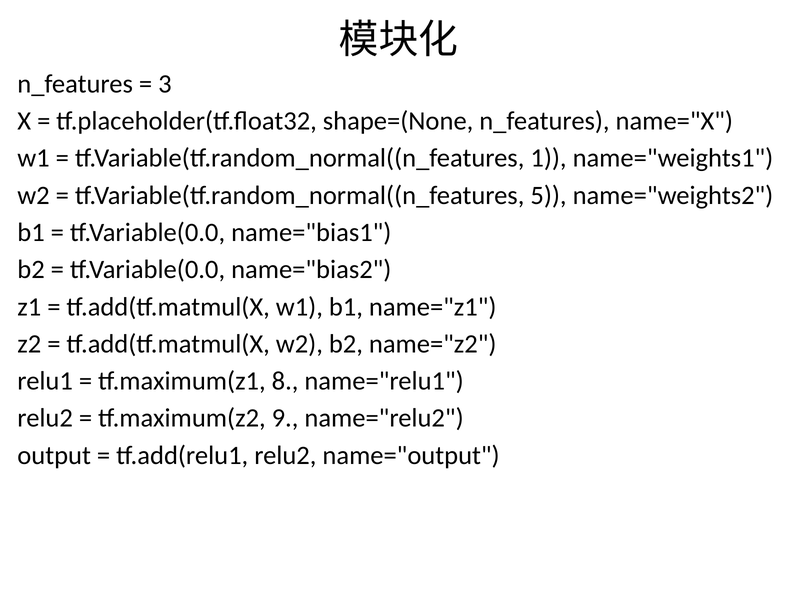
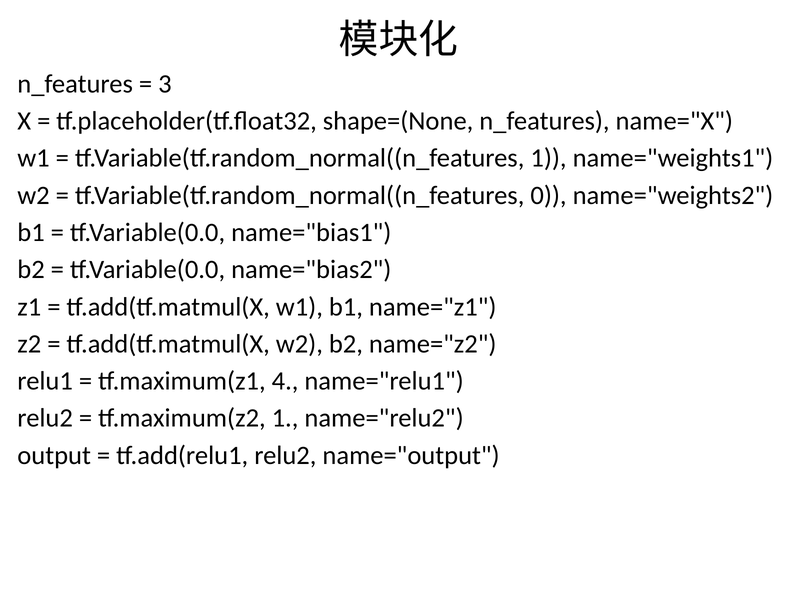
5: 5 -> 0
8: 8 -> 4
tf.maximum(z2 9: 9 -> 1
